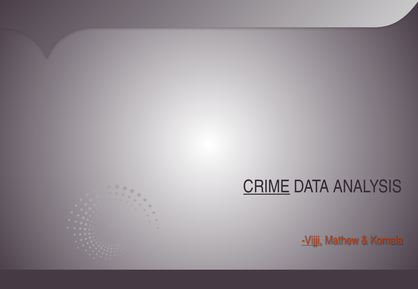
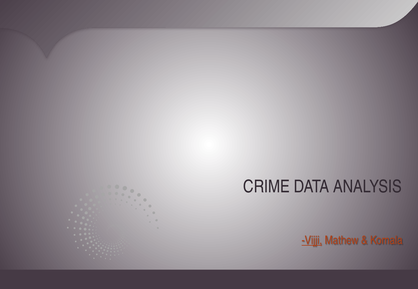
CRIME underline: present -> none
